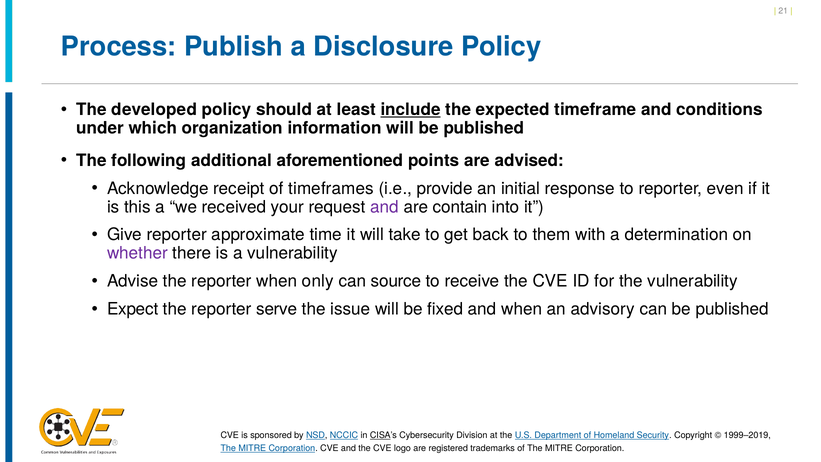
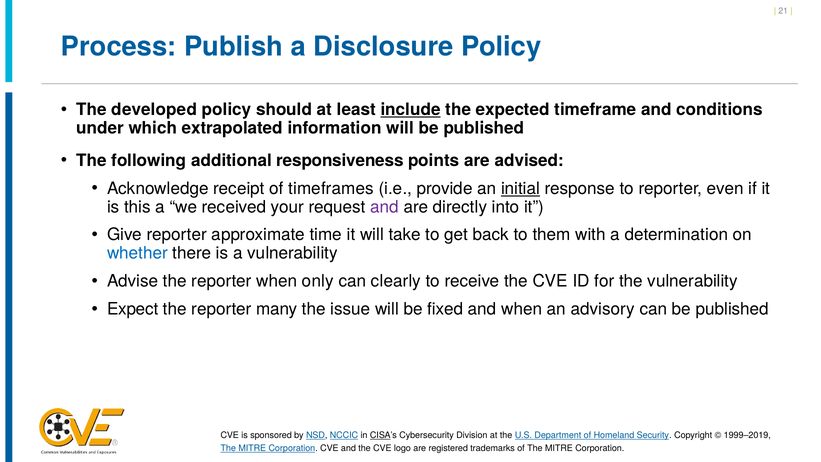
organization: organization -> extrapolated
aforementioned: aforementioned -> responsiveness
initial underline: none -> present
contain: contain -> directly
whether colour: purple -> blue
source: source -> clearly
serve: serve -> many
